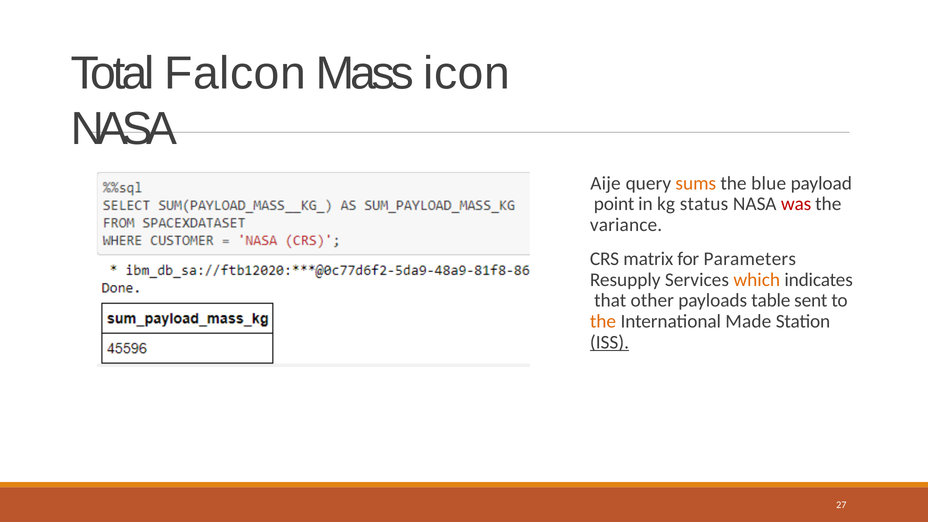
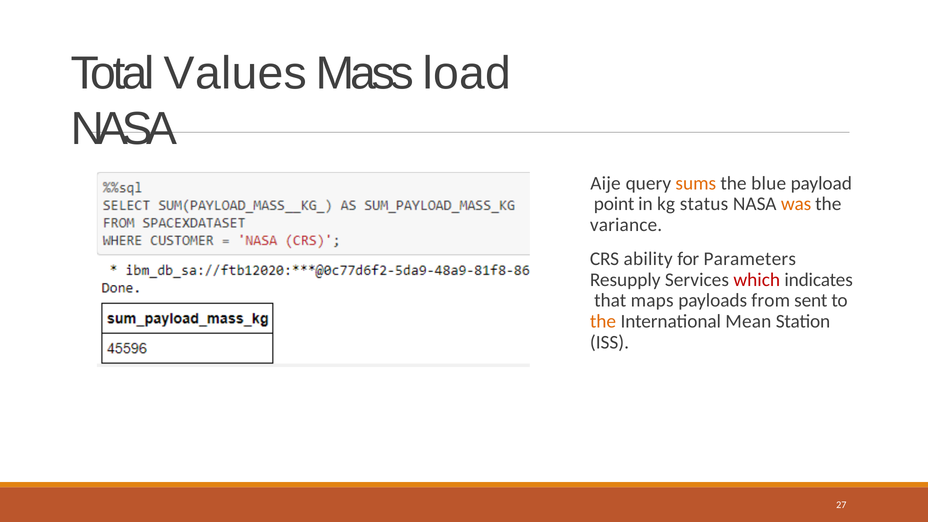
Falcon: Falcon -> Values
icon: icon -> load
was colour: red -> orange
matrix: matrix -> ability
which colour: orange -> red
other: other -> maps
table: table -> from
Made: Made -> Mean
ISS underline: present -> none
